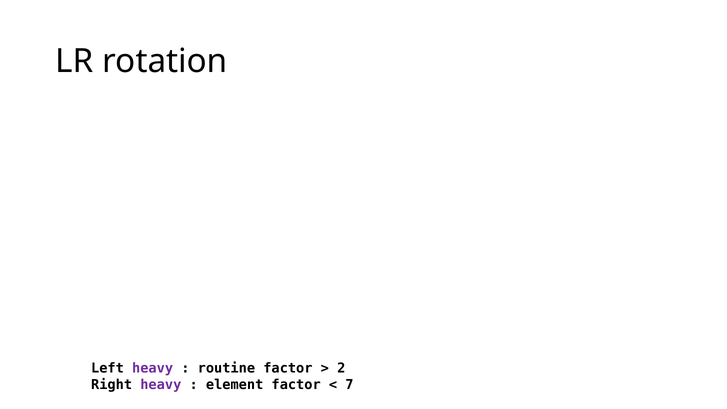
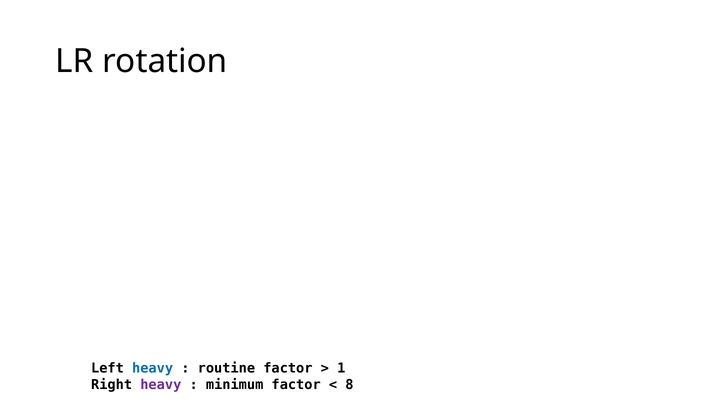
heavy at (153, 368) colour: purple -> blue
2: 2 -> 1
element: element -> minimum
7: 7 -> 8
